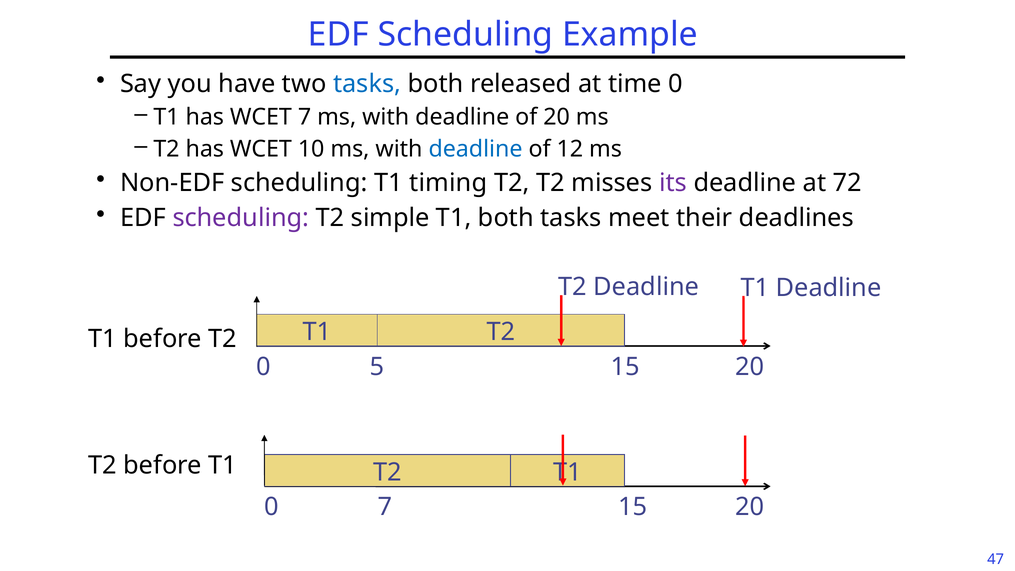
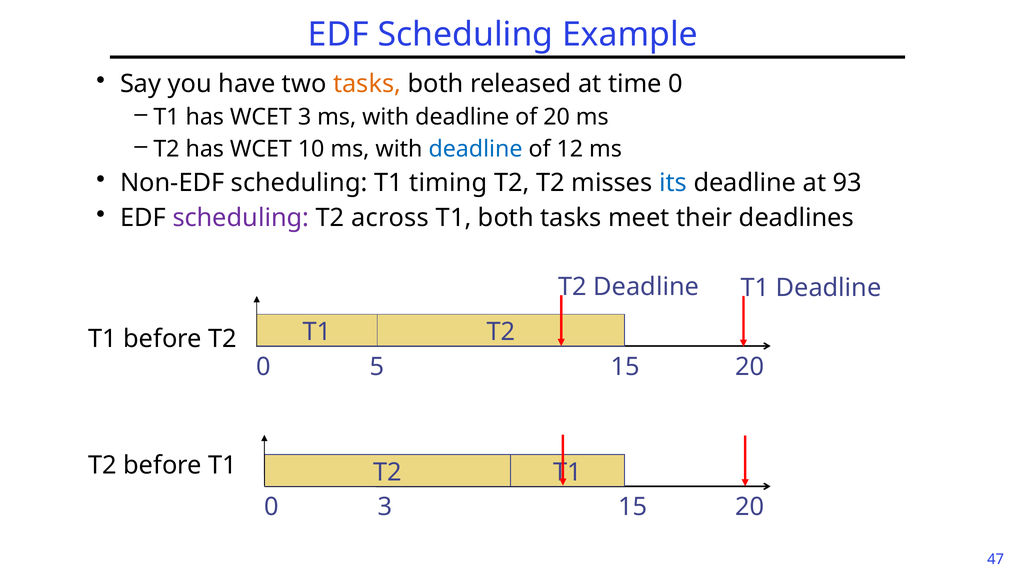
tasks at (367, 84) colour: blue -> orange
WCET 7: 7 -> 3
its colour: purple -> blue
72: 72 -> 93
simple: simple -> across
0 7: 7 -> 3
